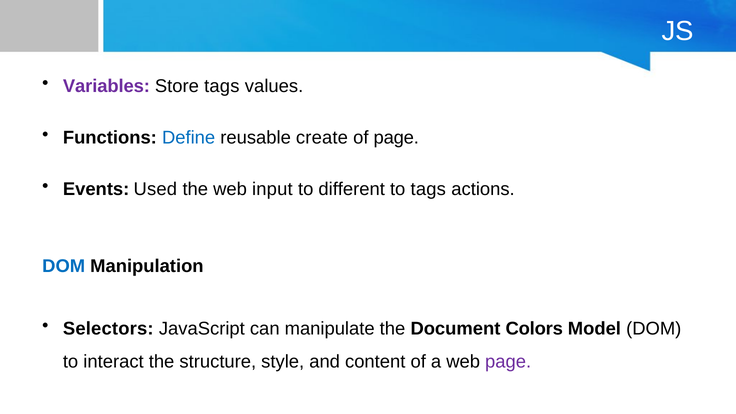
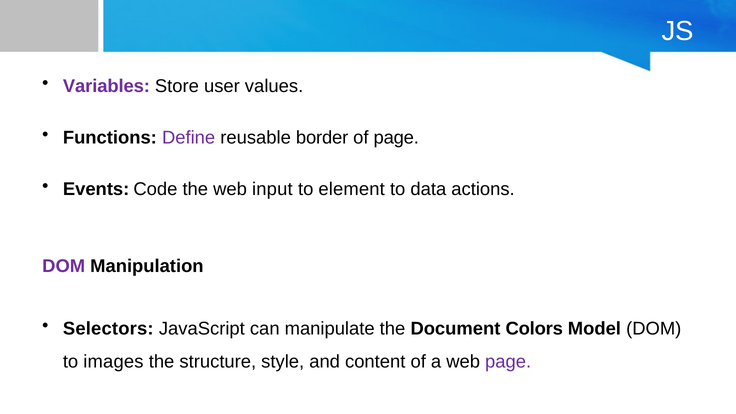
Store tags: tags -> user
Define colour: blue -> purple
create: create -> border
Used: Used -> Code
different: different -> element
to tags: tags -> data
DOM at (64, 266) colour: blue -> purple
interact: interact -> images
